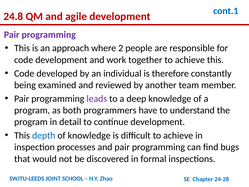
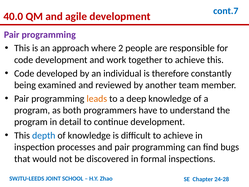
cont.1: cont.1 -> cont.7
24.8: 24.8 -> 40.0
leads colour: purple -> orange
